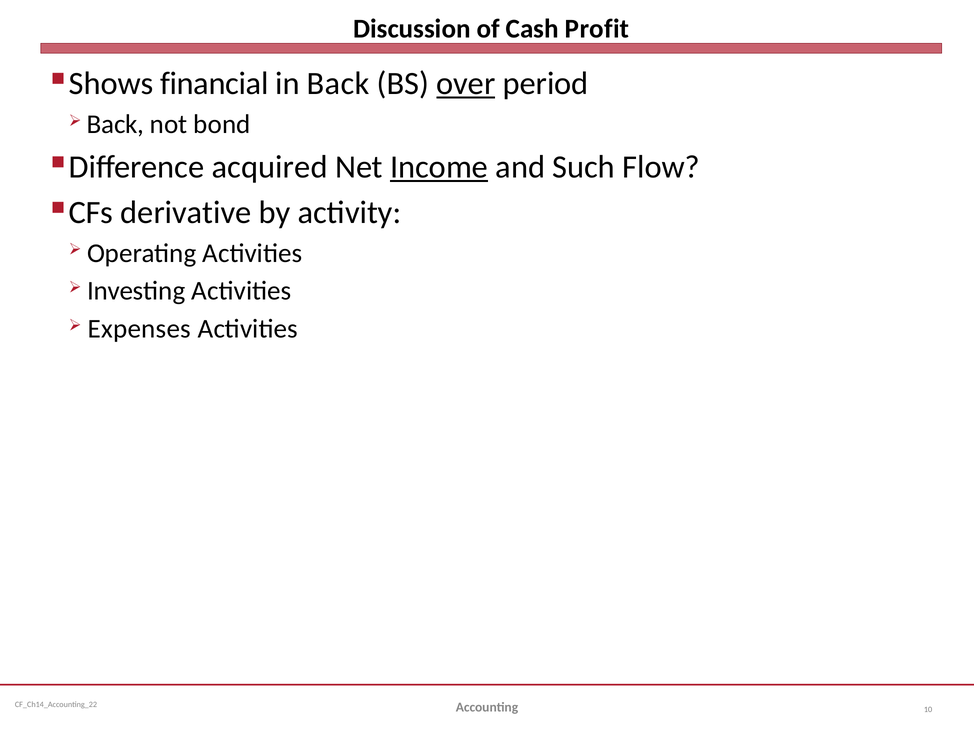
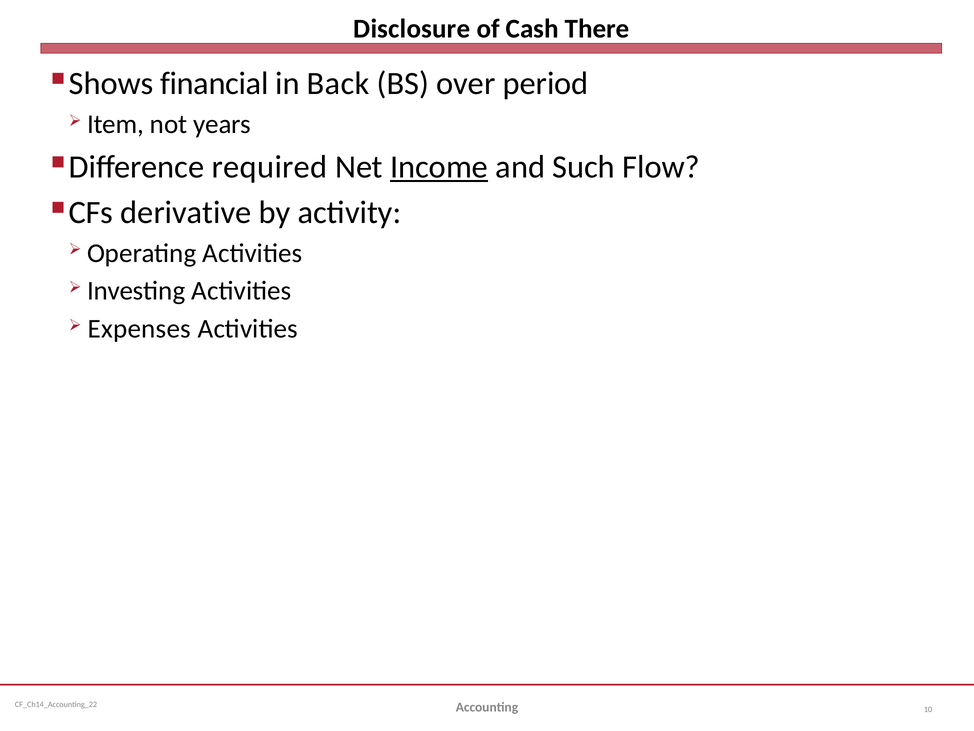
Discussion: Discussion -> Disclosure
Profit: Profit -> There
over underline: present -> none
Back at (115, 124): Back -> Item
bond: bond -> years
acquired: acquired -> required
